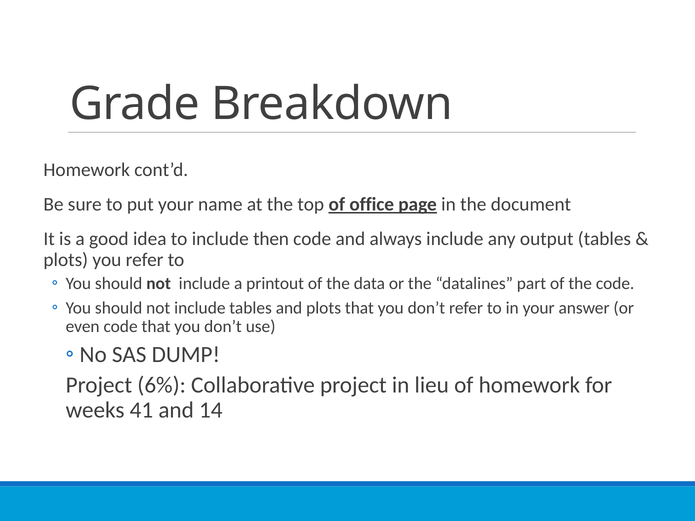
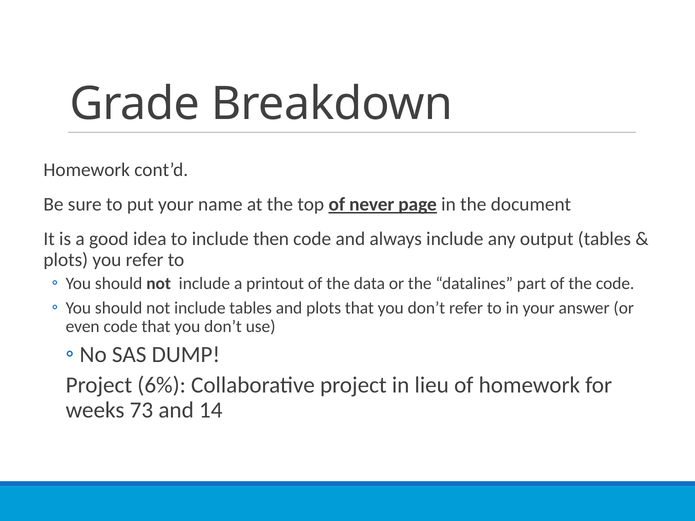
office: office -> never
41: 41 -> 73
